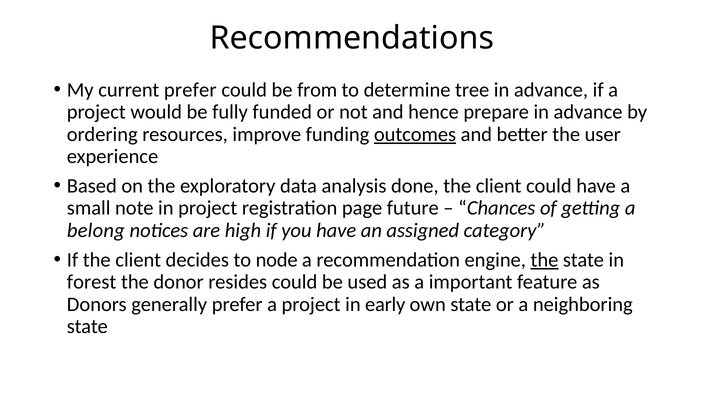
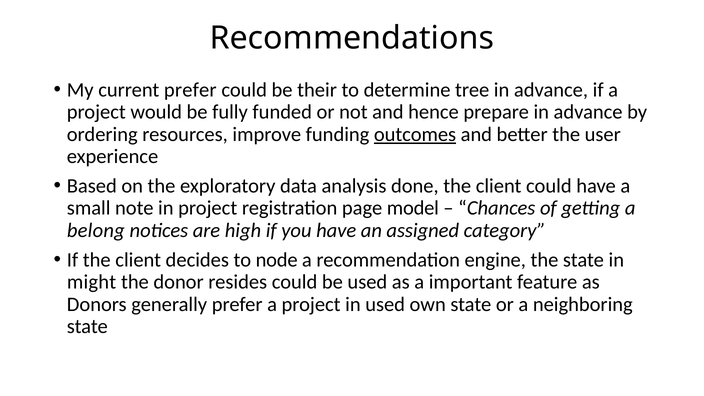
from: from -> their
future: future -> model
the at (544, 260) underline: present -> none
forest: forest -> might
in early: early -> used
